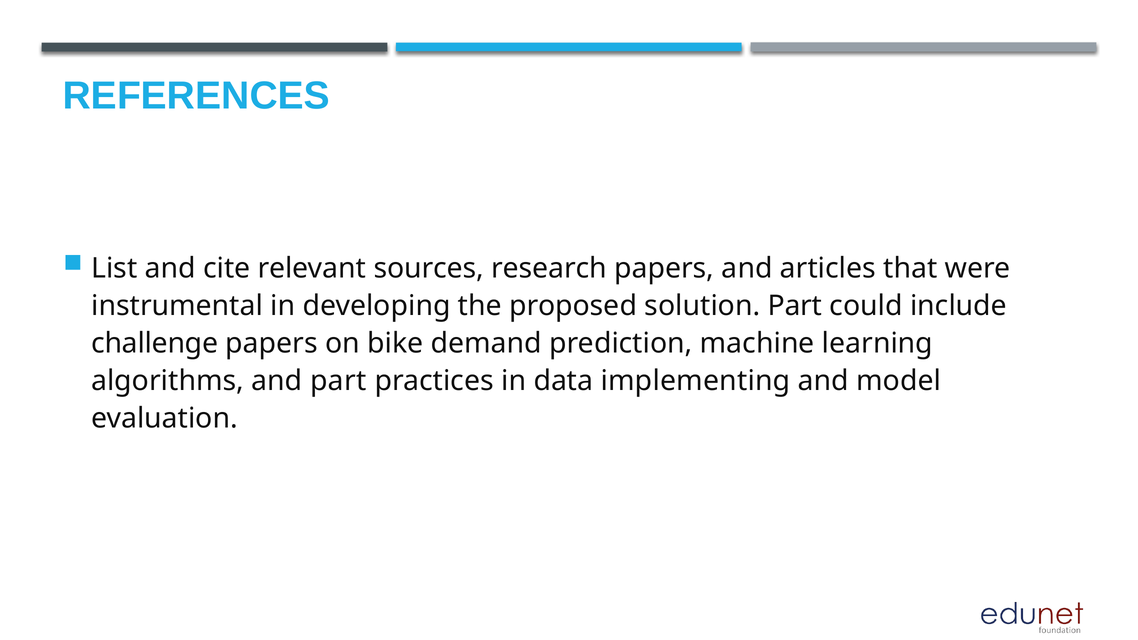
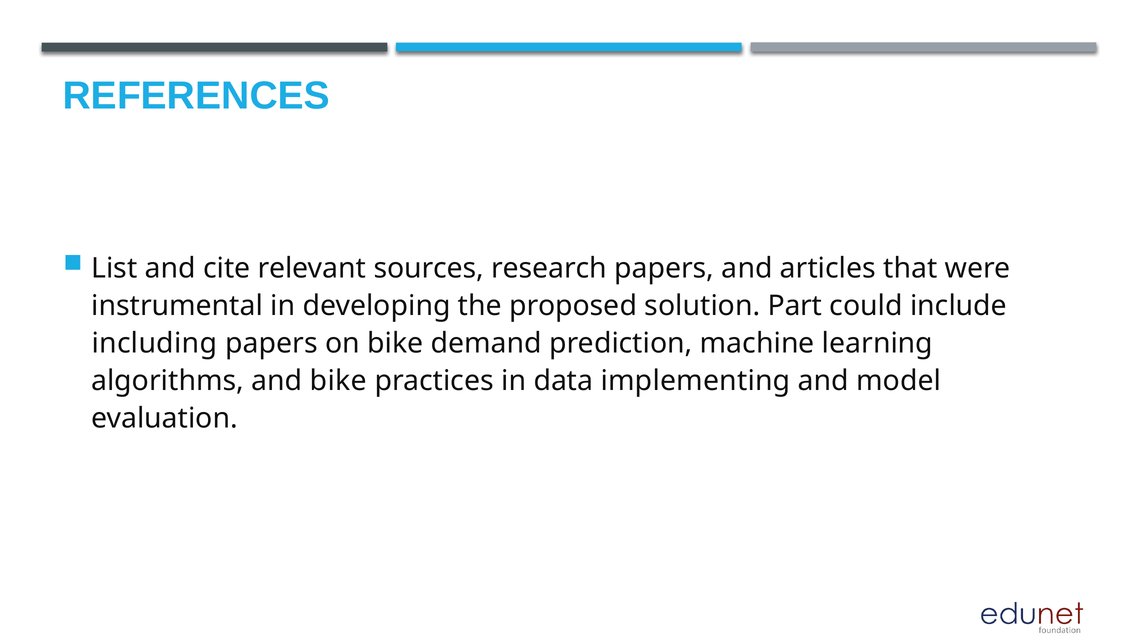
challenge: challenge -> including
and part: part -> bike
